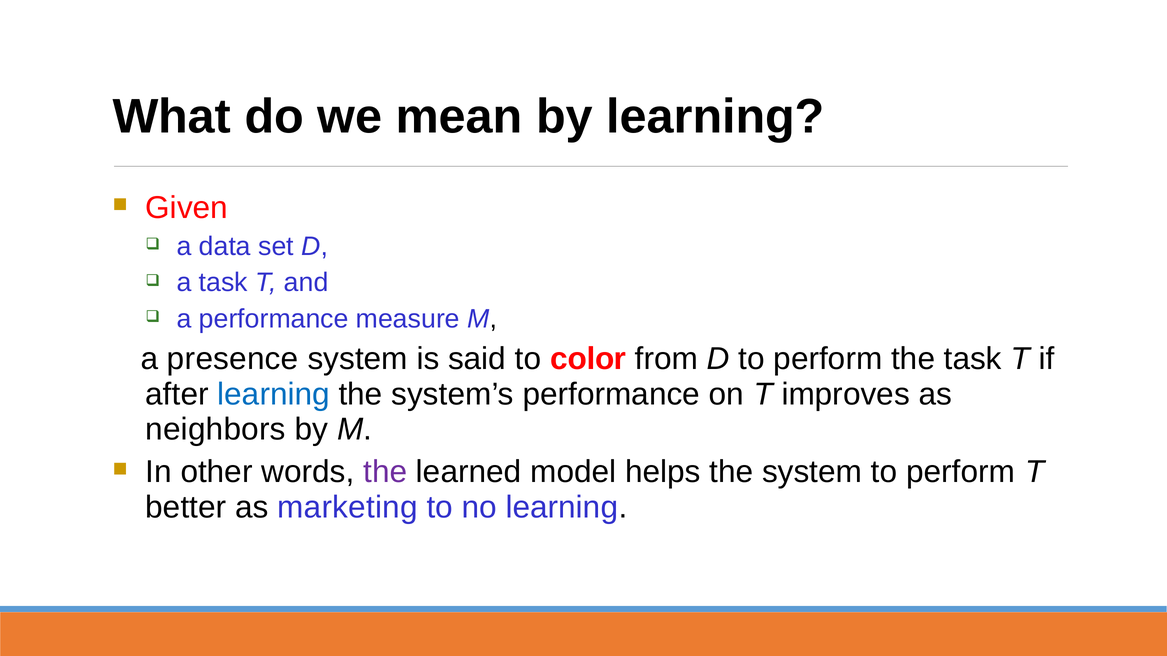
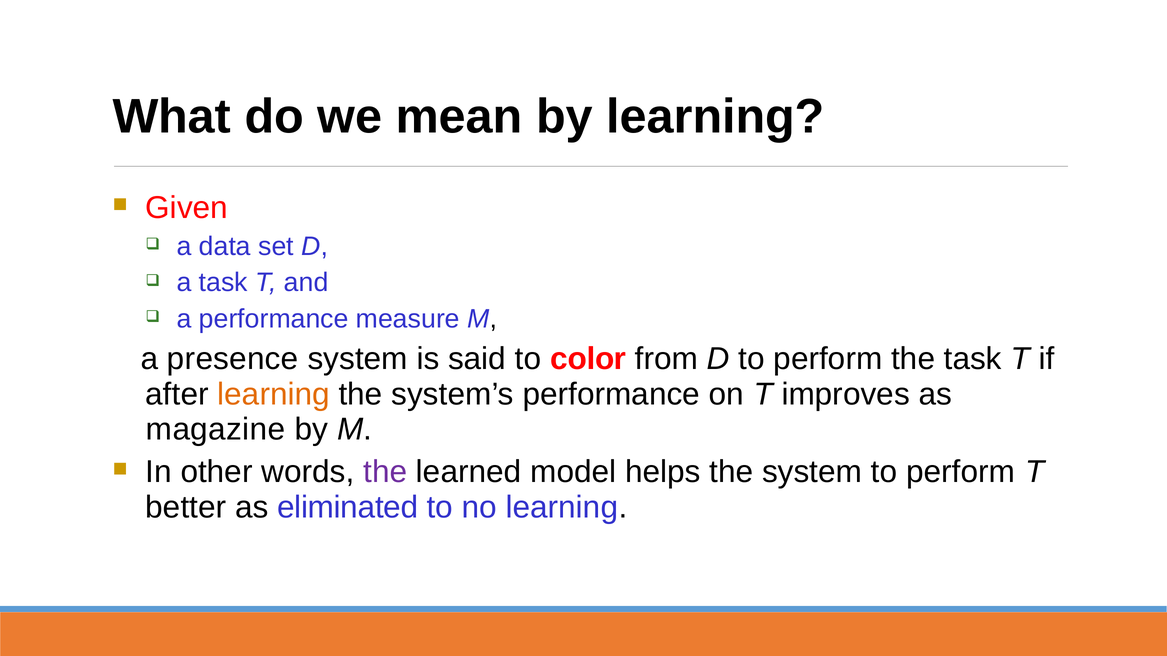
learning at (274, 394) colour: blue -> orange
neighbors: neighbors -> magazine
marketing: marketing -> eliminated
